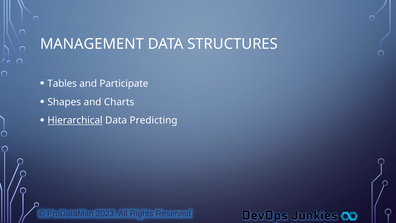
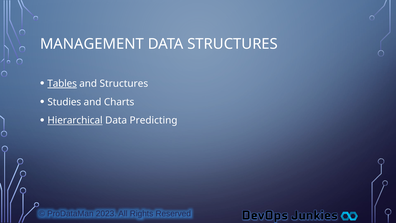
Tables underline: none -> present
and Participate: Participate -> Structures
Shapes: Shapes -> Studies
